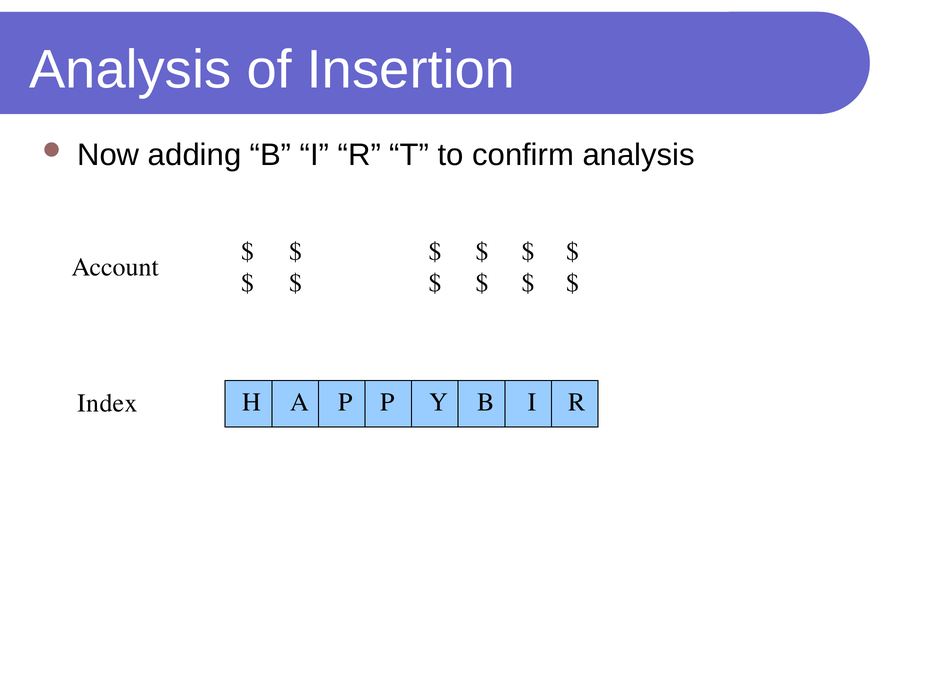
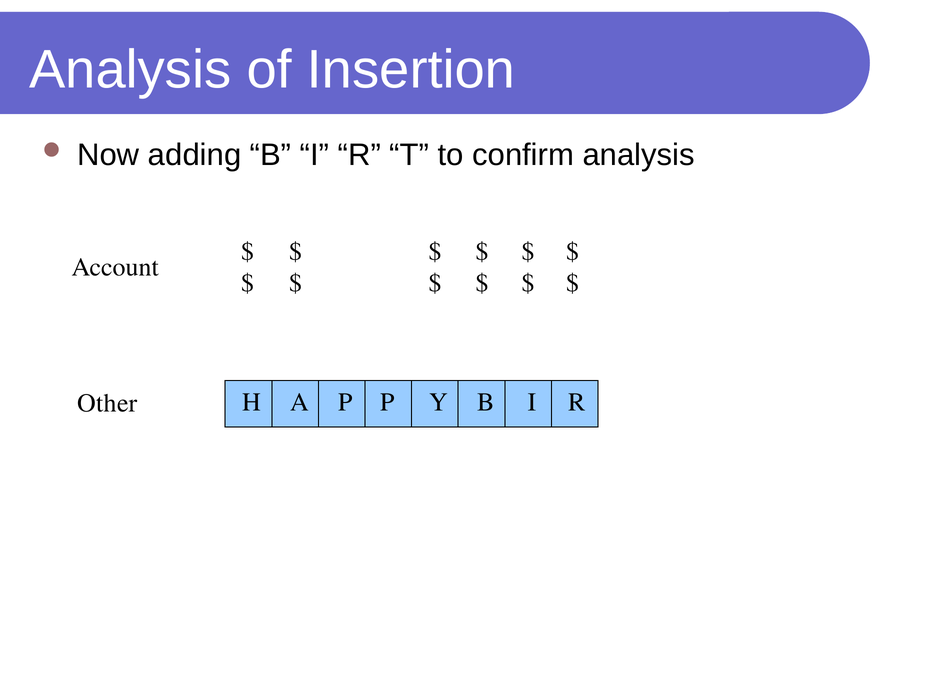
Index: Index -> Other
